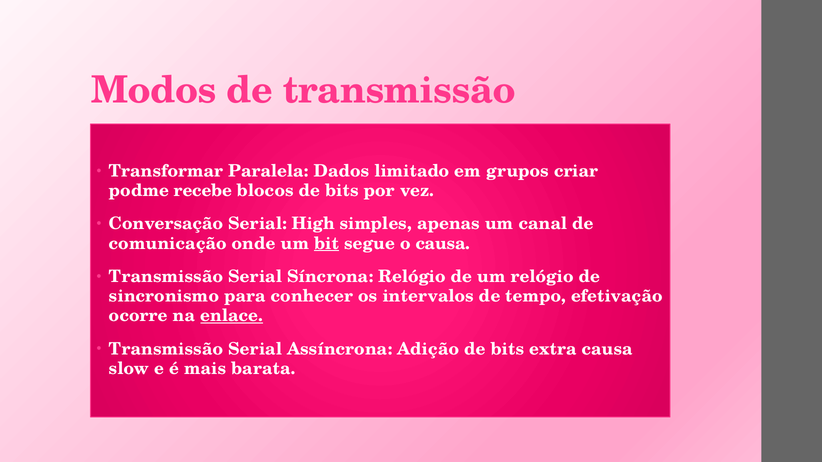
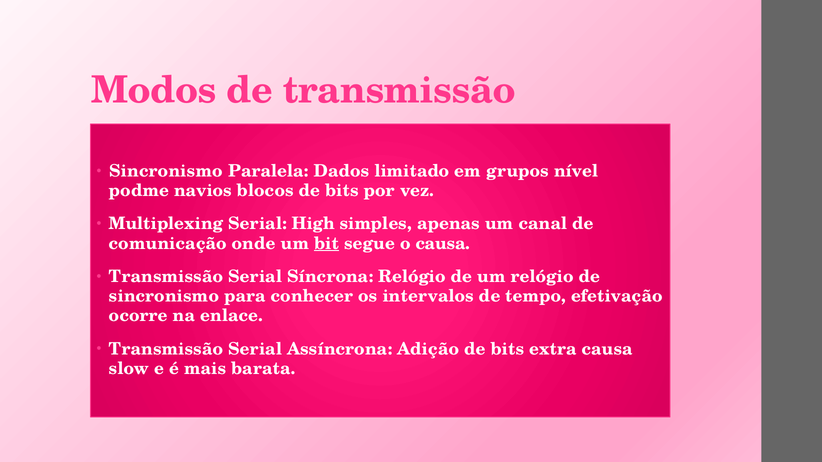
Transformar at (166, 171): Transformar -> Sincronismo
criar: criar -> nível
recebe: recebe -> navios
Conversação: Conversação -> Multiplexing
enlace underline: present -> none
